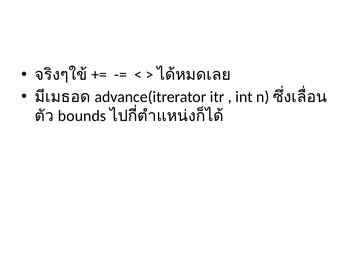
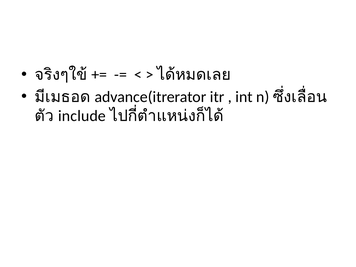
bounds: bounds -> include
